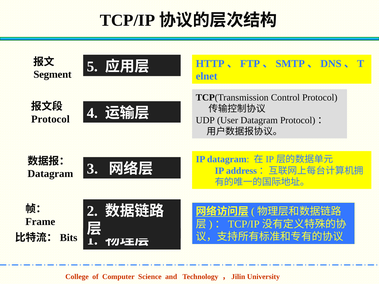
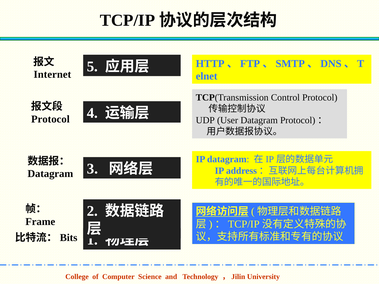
Segment: Segment -> Internet
